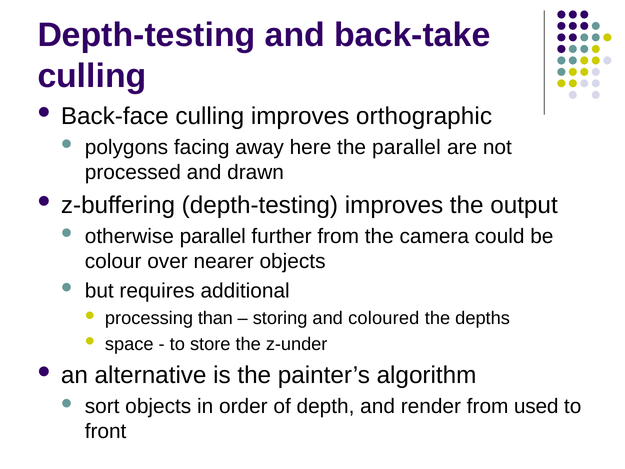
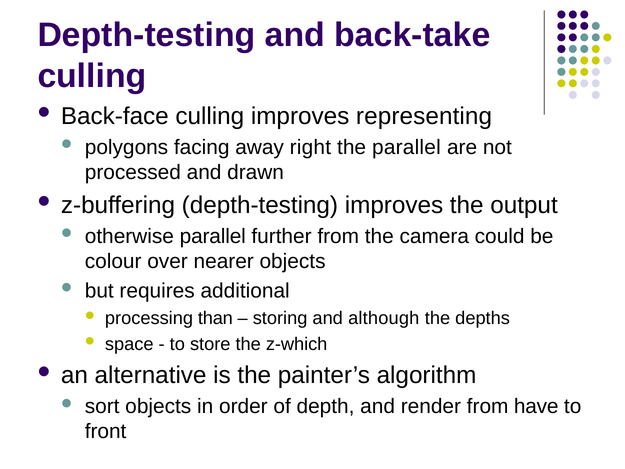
orthographic: orthographic -> representing
here: here -> right
coloured: coloured -> although
z-under: z-under -> z-which
used: used -> have
